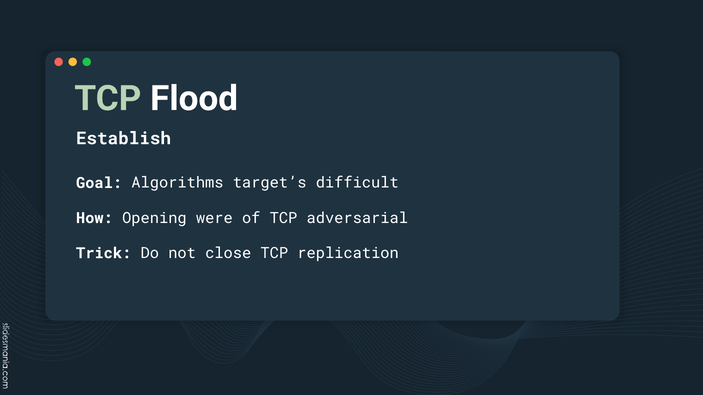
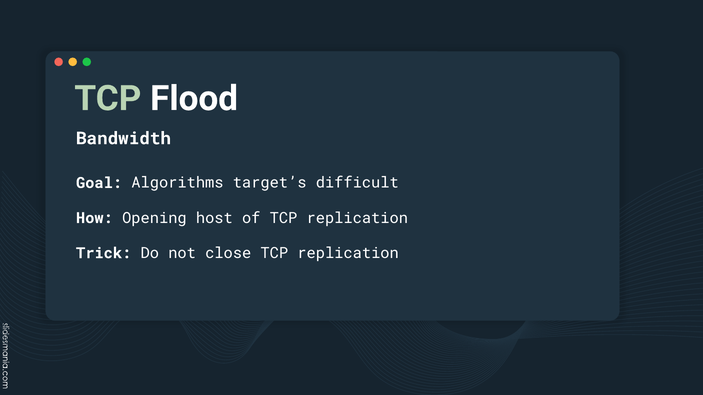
Establish: Establish -> Bandwidth
were: were -> host
of TCP adversarial: adversarial -> replication
